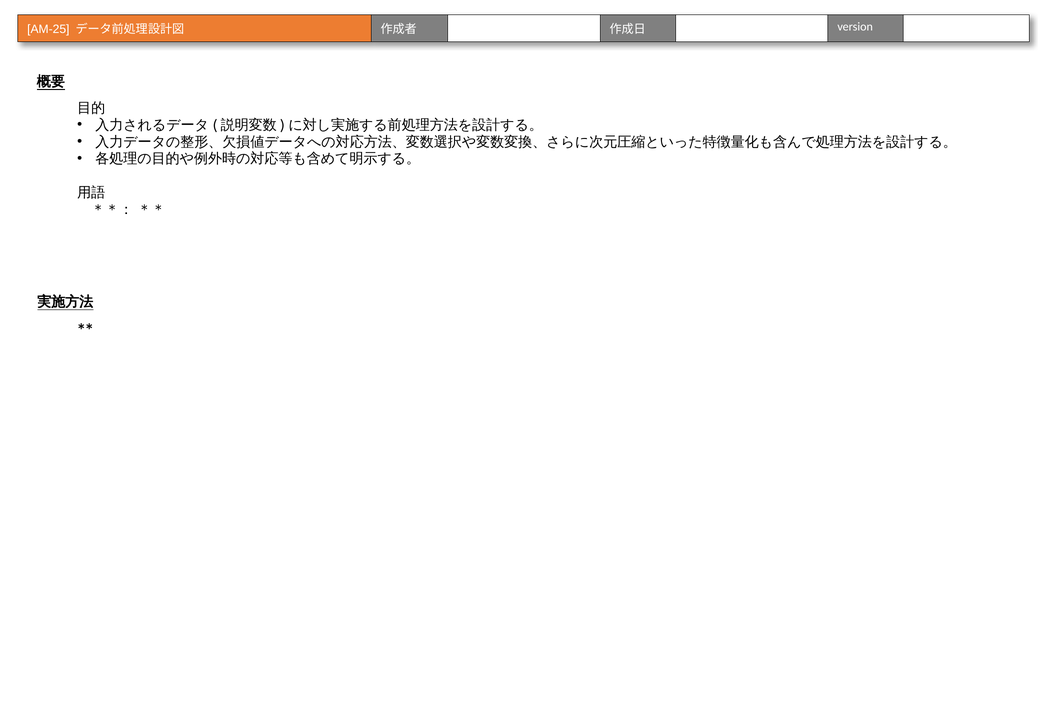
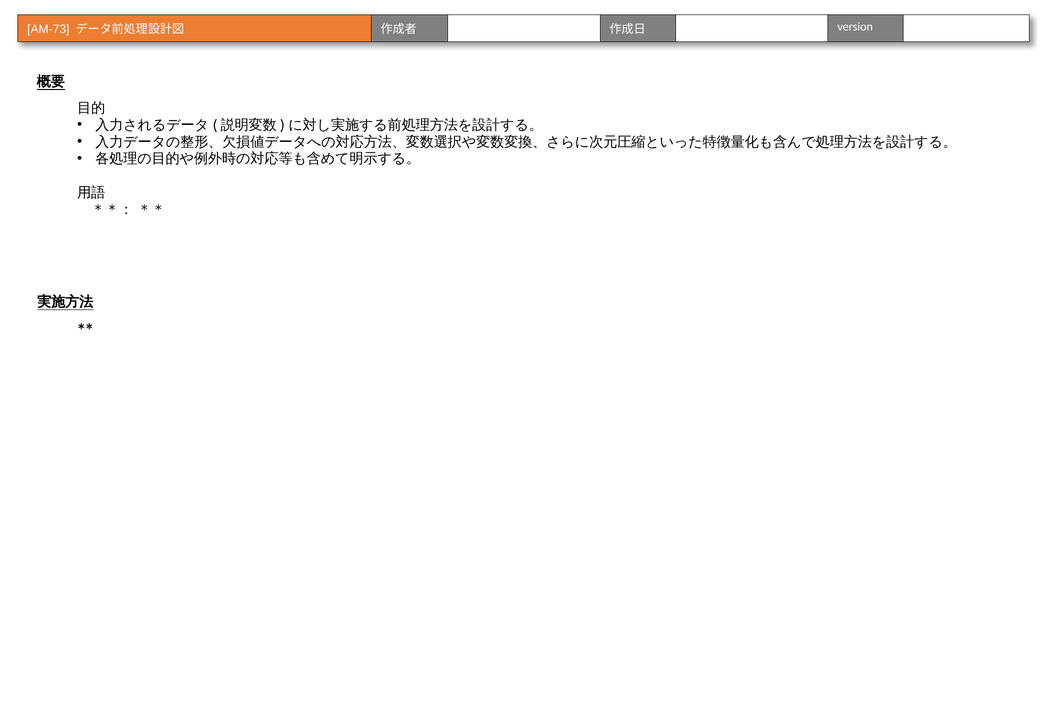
AM-25: AM-25 -> AM-73
